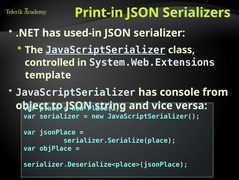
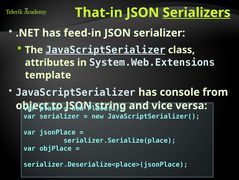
Print-in: Print-in -> That-in
Serializers underline: none -> present
used-in: used-in -> feed-in
controlled: controlled -> attributes
